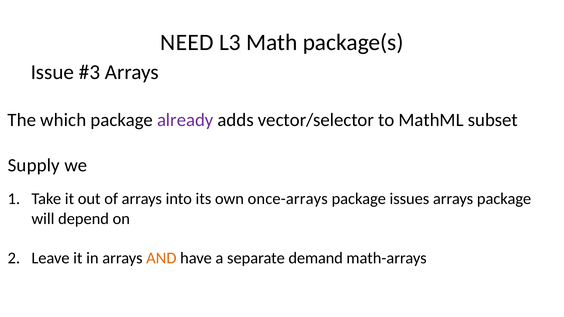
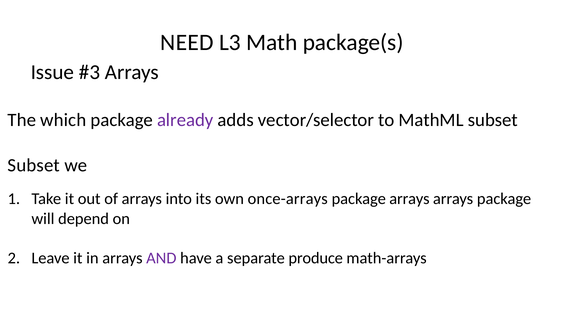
Supply at (34, 165): Supply -> Subset
package issues: issues -> arrays
AND colour: orange -> purple
demand: demand -> produce
